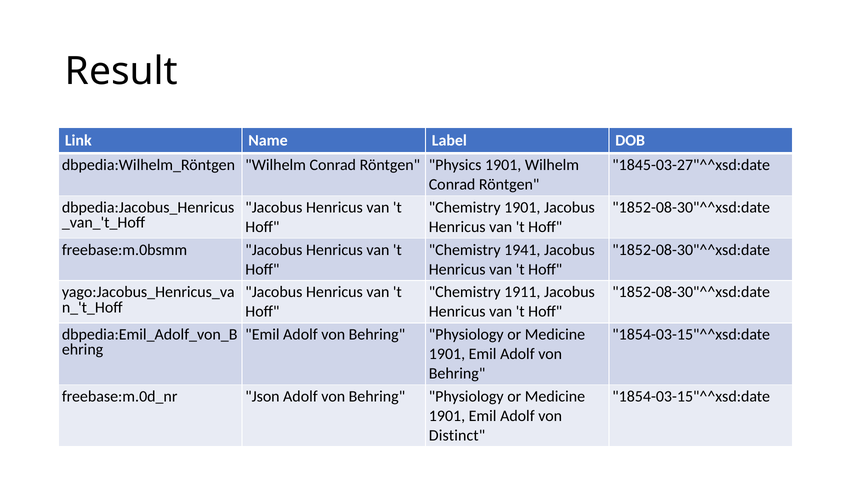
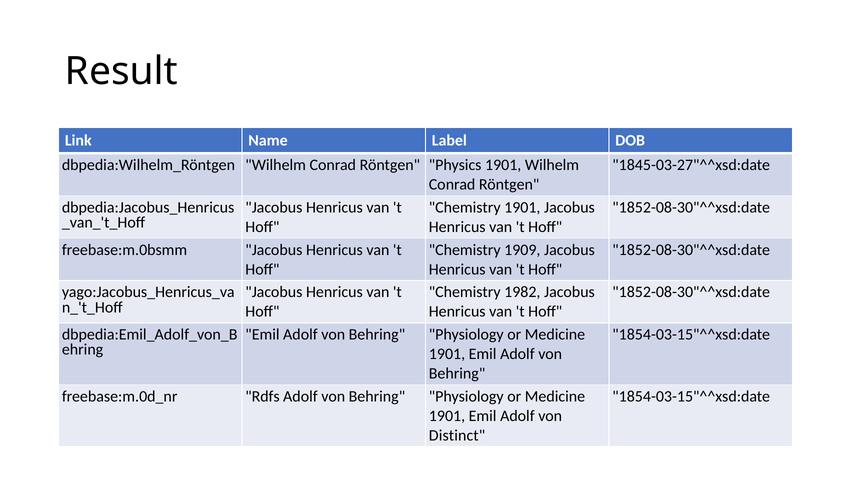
1941: 1941 -> 1909
1911: 1911 -> 1982
Json: Json -> Rdfs
